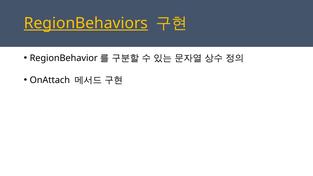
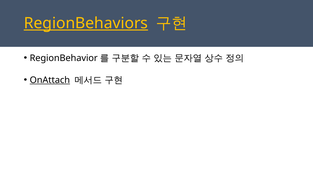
OnAttach underline: none -> present
